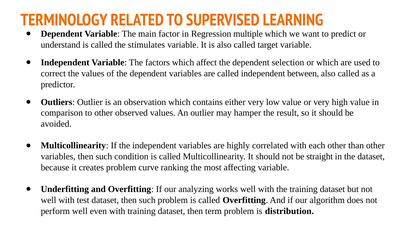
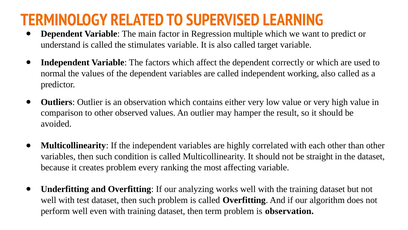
selection: selection -> correctly
correct: correct -> normal
between: between -> working
curve: curve -> every
is distribution: distribution -> observation
